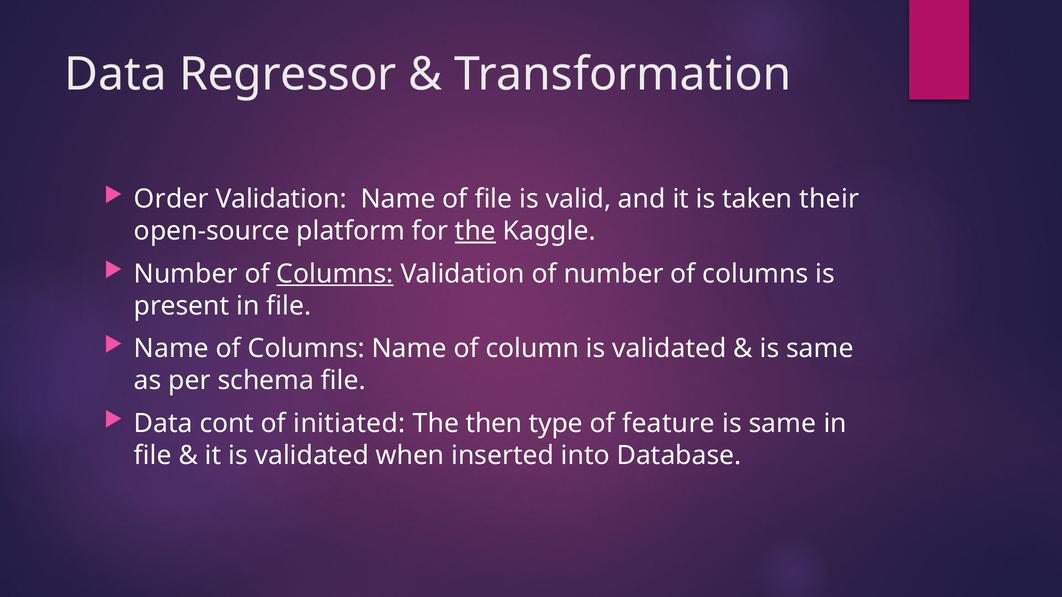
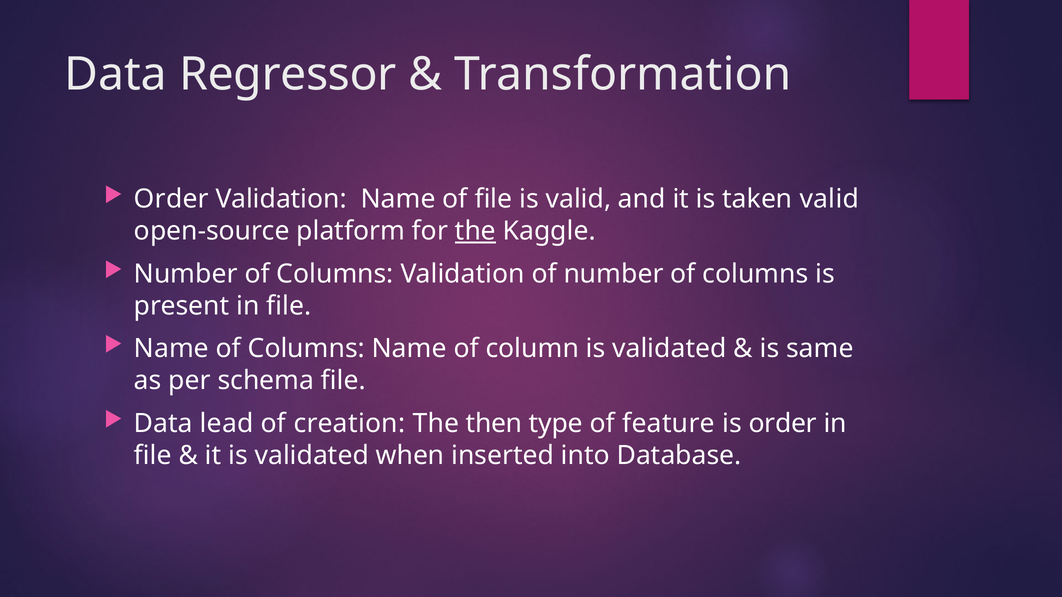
taken their: their -> valid
Columns at (335, 274) underline: present -> none
cont: cont -> lead
initiated: initiated -> creation
same at (783, 424): same -> order
